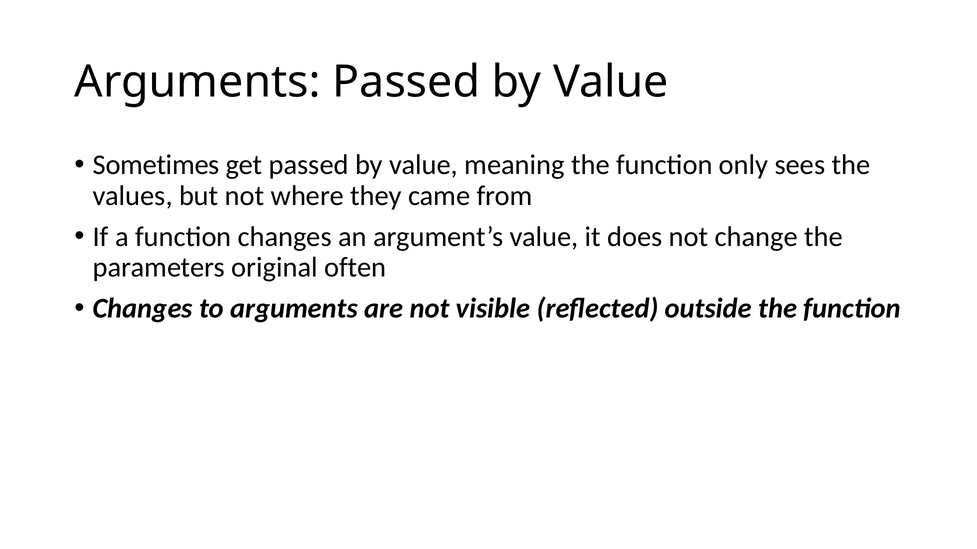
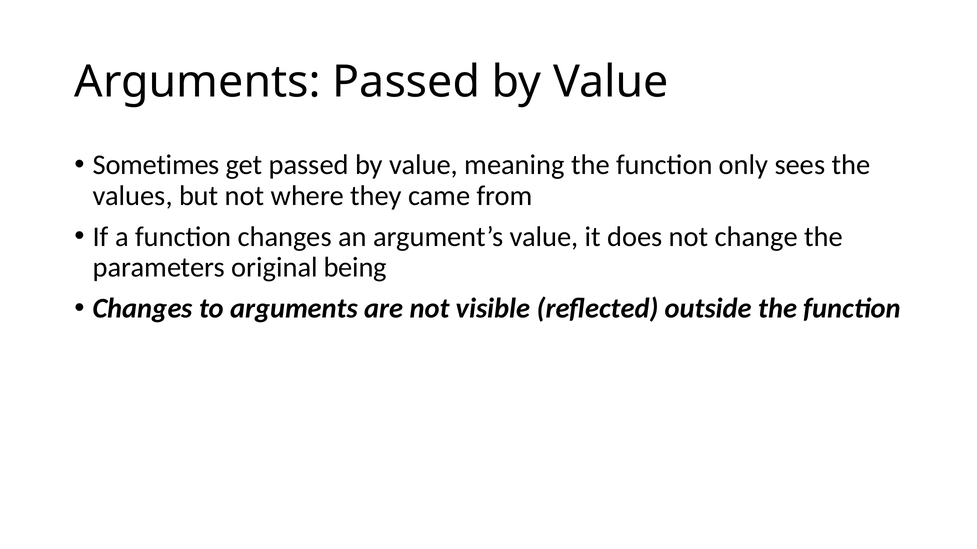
often: often -> being
